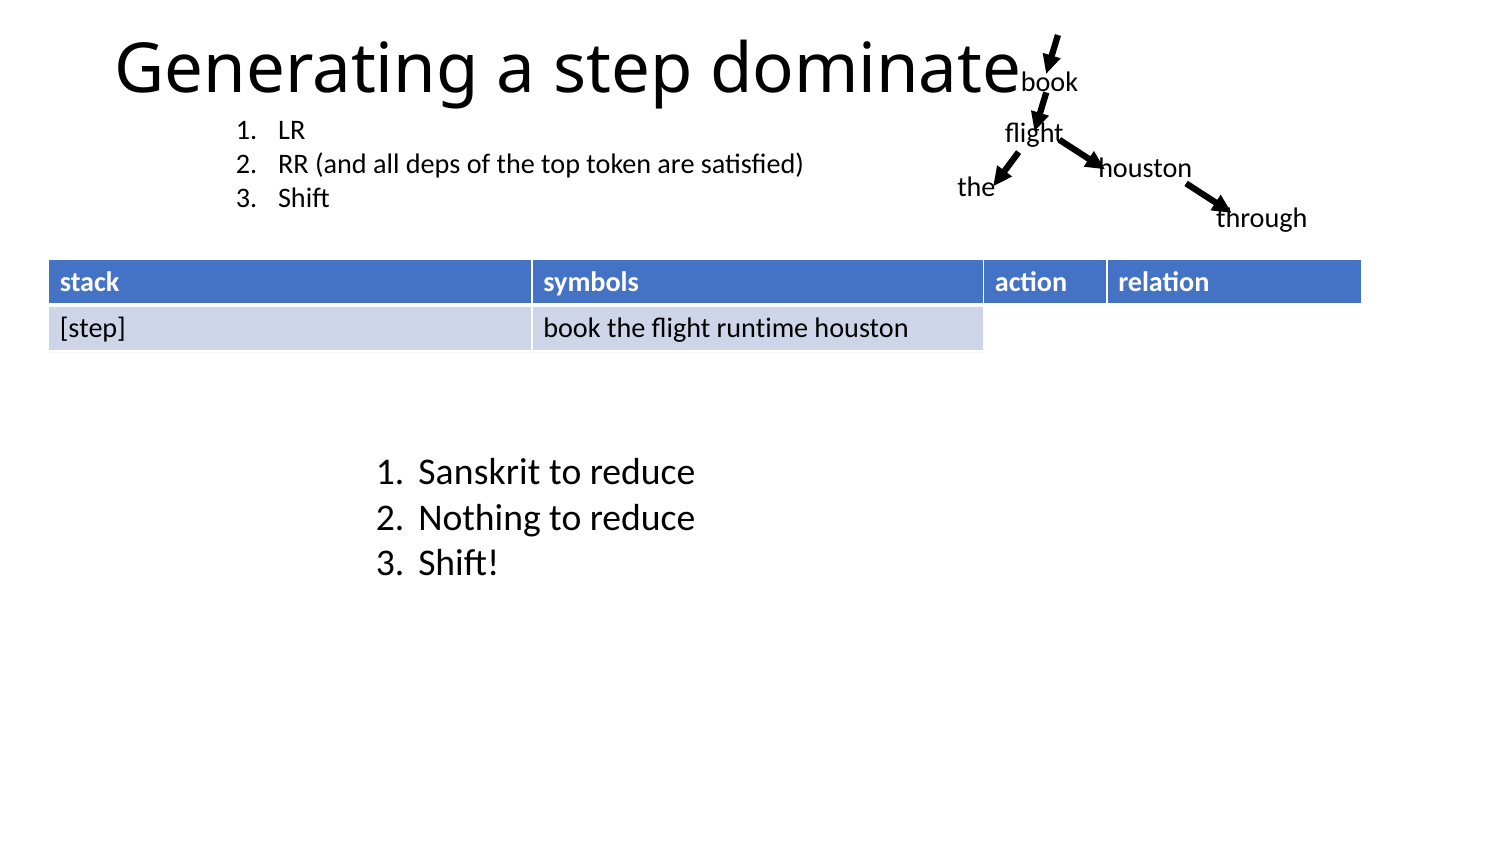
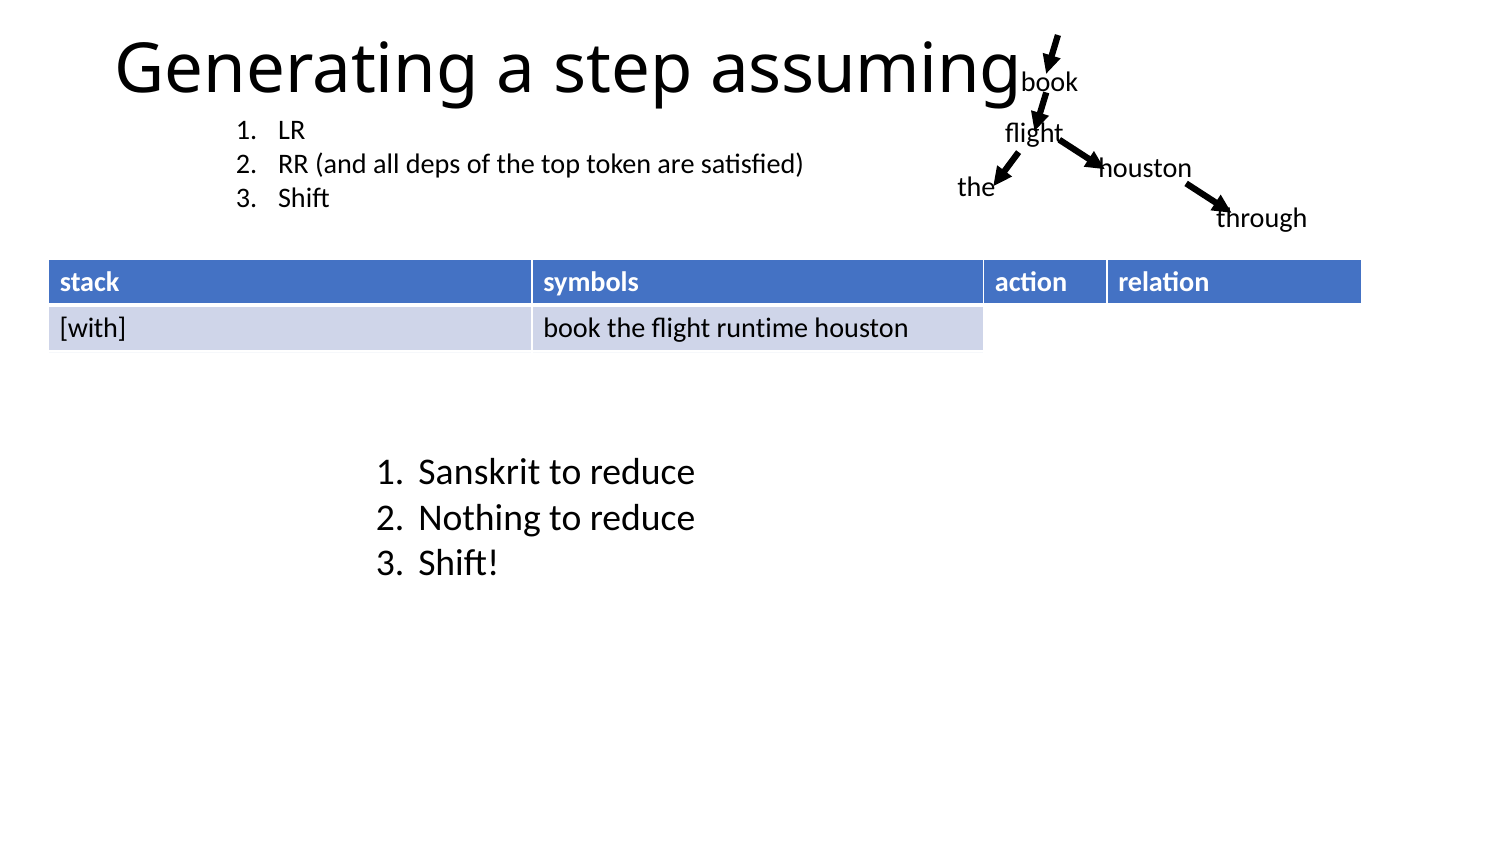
dominate: dominate -> assuming
step at (93, 328): step -> with
